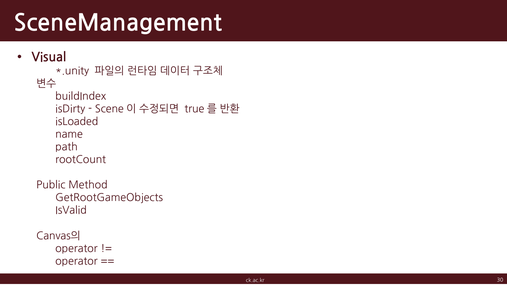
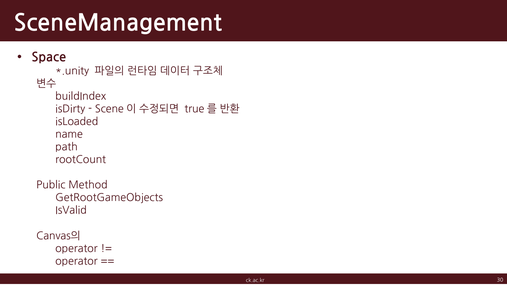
Visual: Visual -> Space
